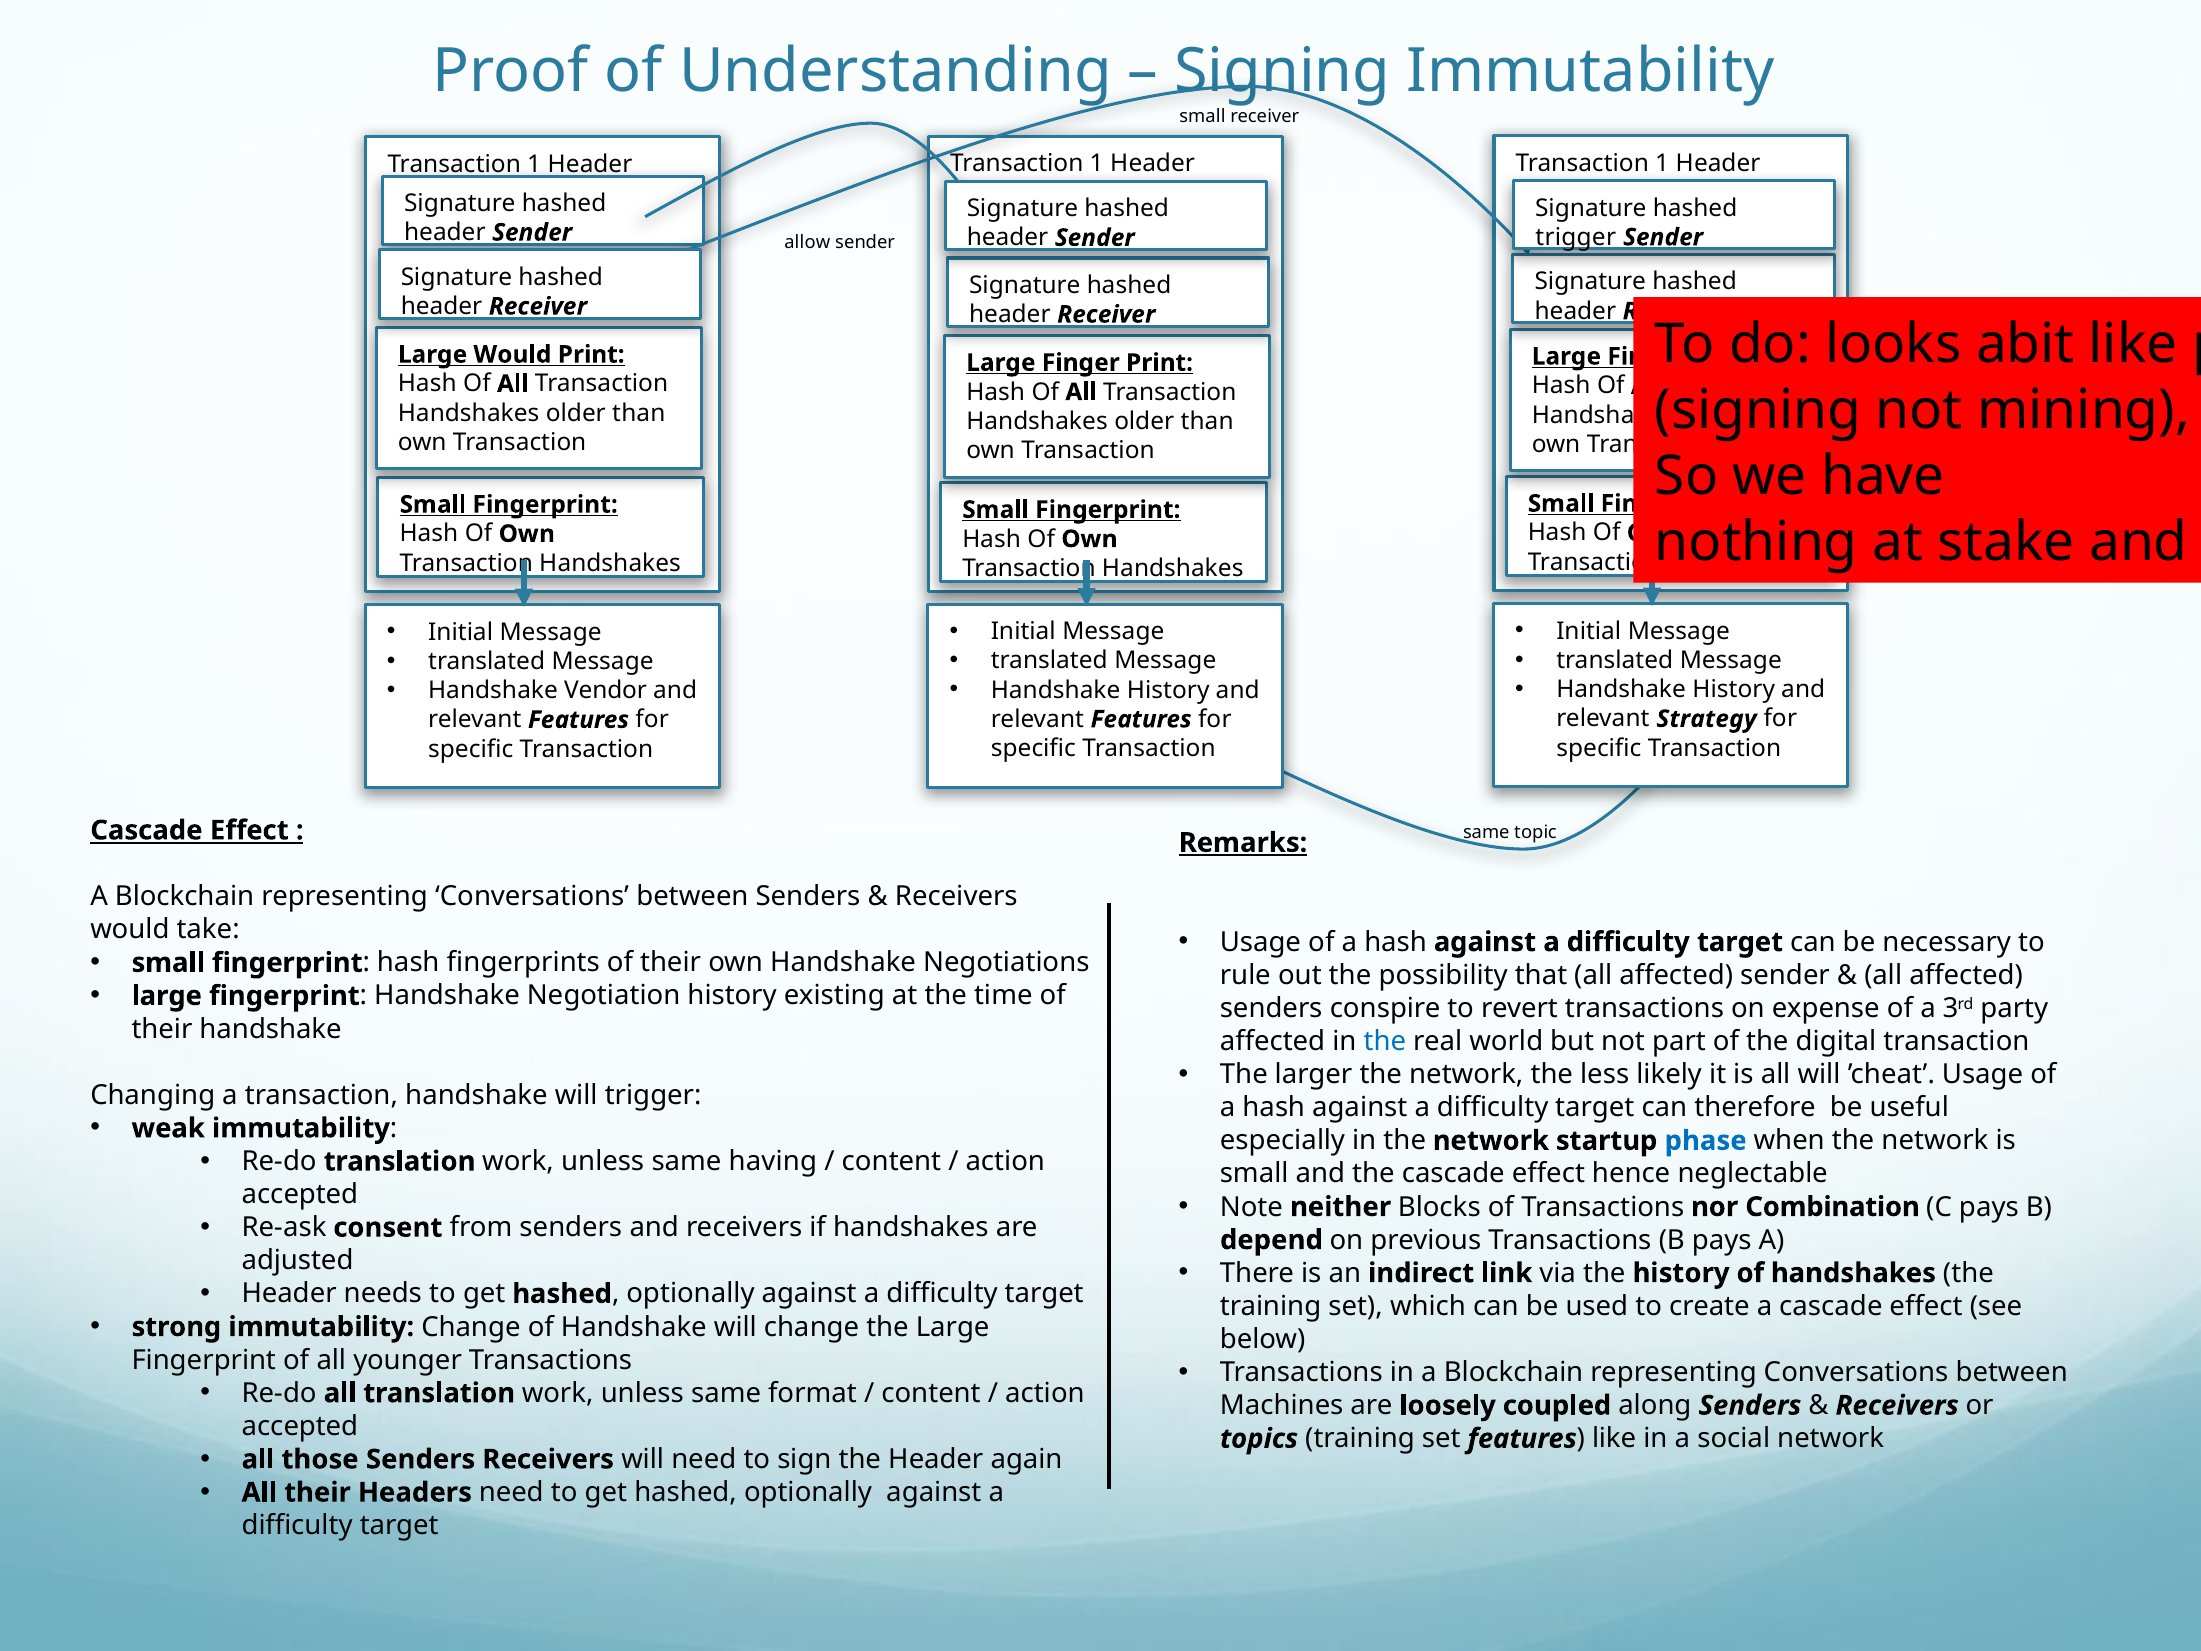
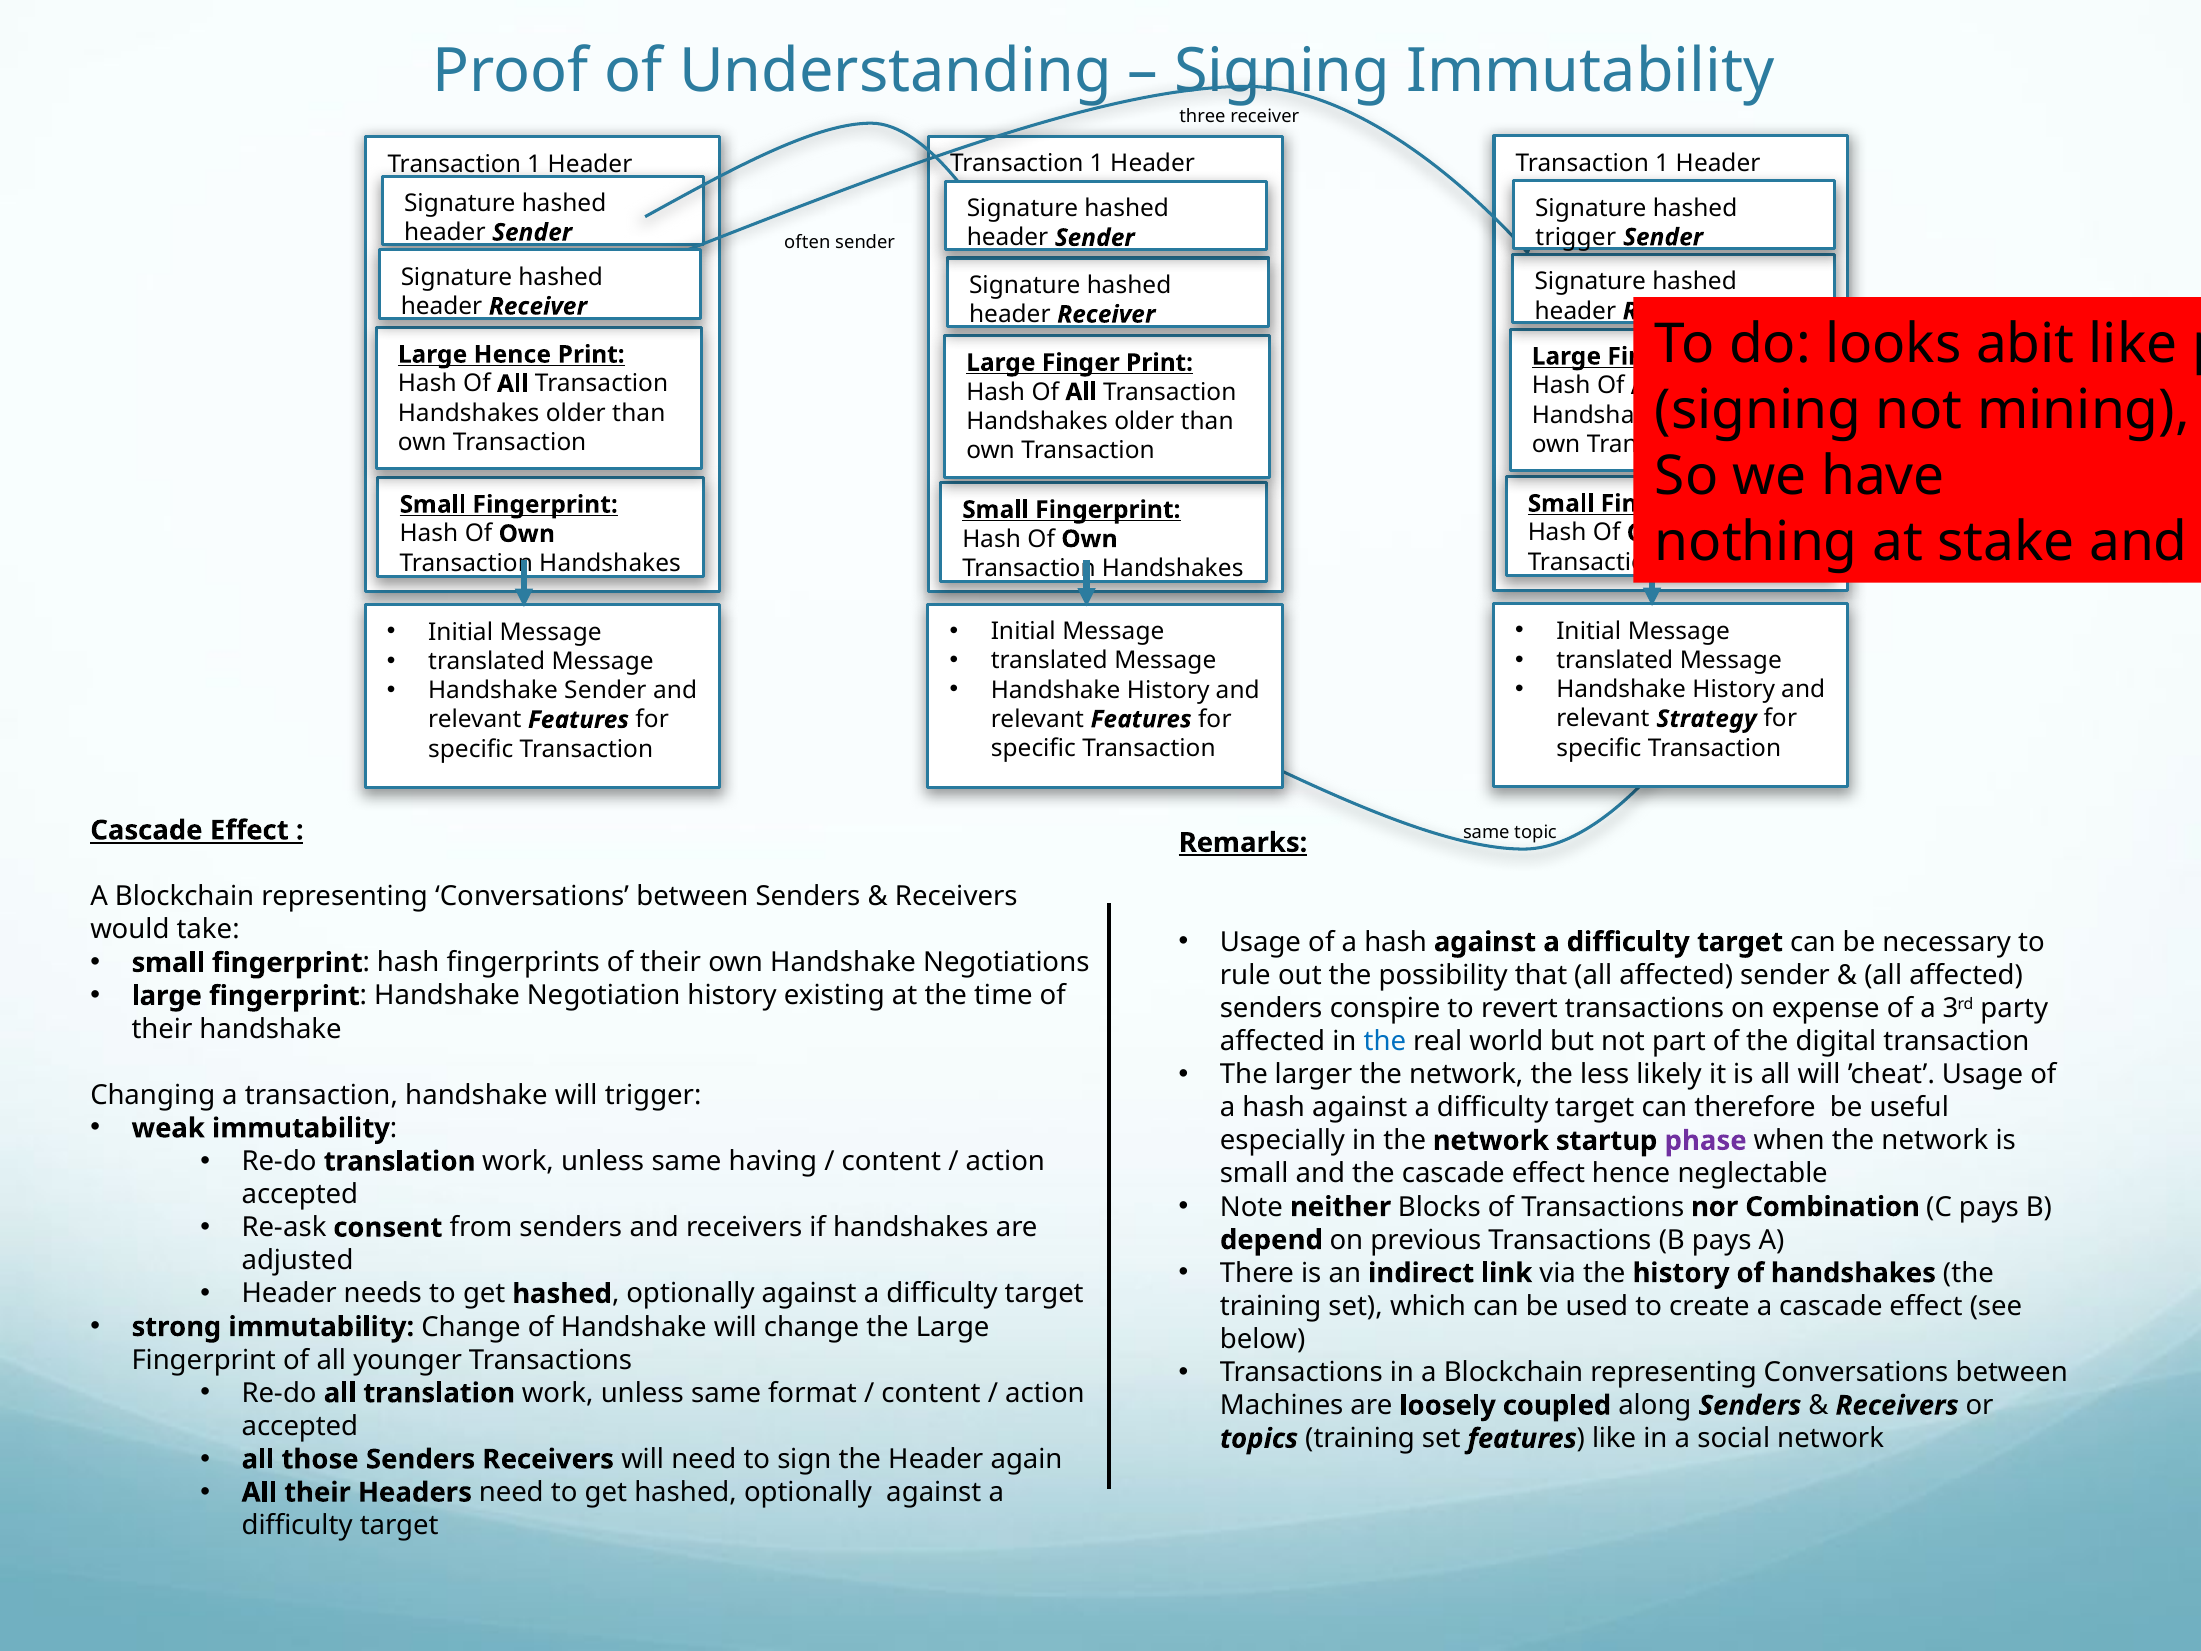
small at (1202, 117): small -> three
allow: allow -> often
Large Would: Would -> Hence
Handshake Vendor: Vendor -> Sender
phase colour: blue -> purple
